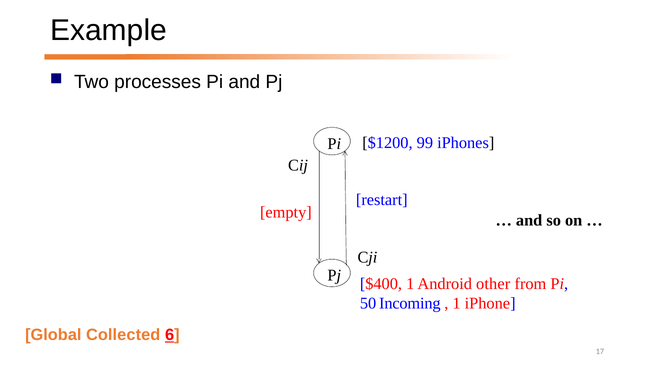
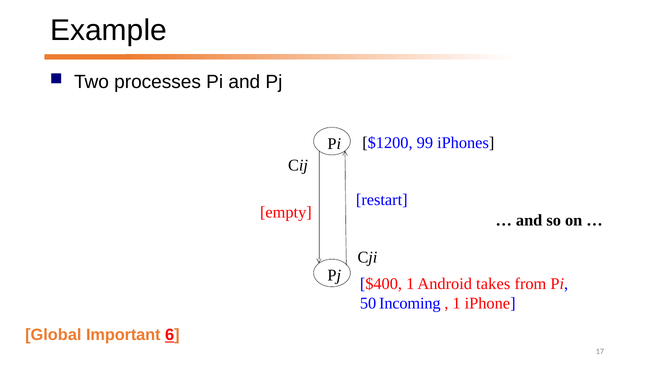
other: other -> takes
Collected: Collected -> Important
